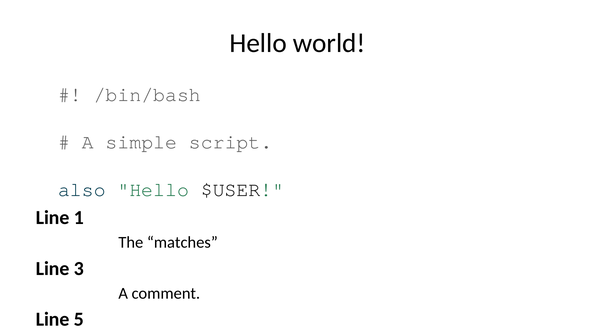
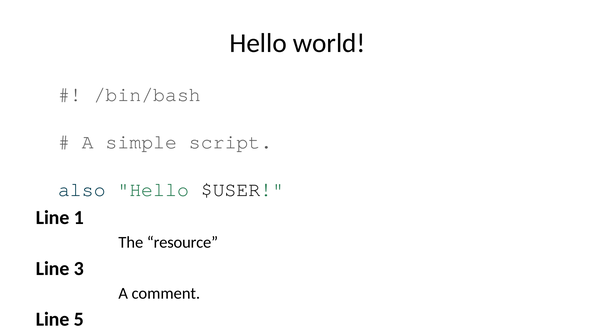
matches: matches -> resource
